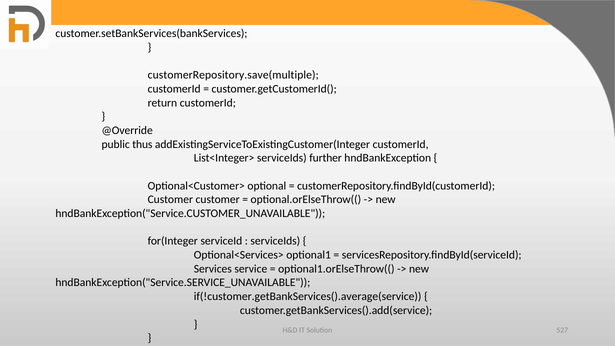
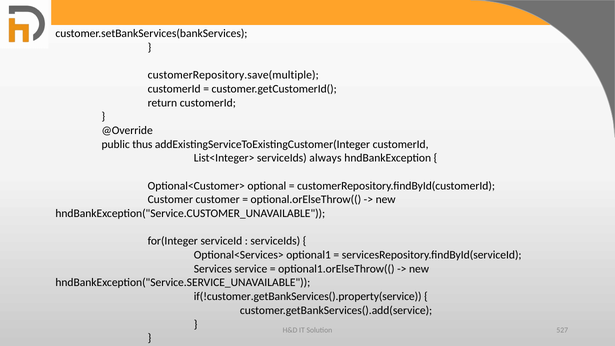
further: further -> always
if(!customer.getBankServices().average(service: if(!customer.getBankServices().average(service -> if(!customer.getBankServices().property(service
